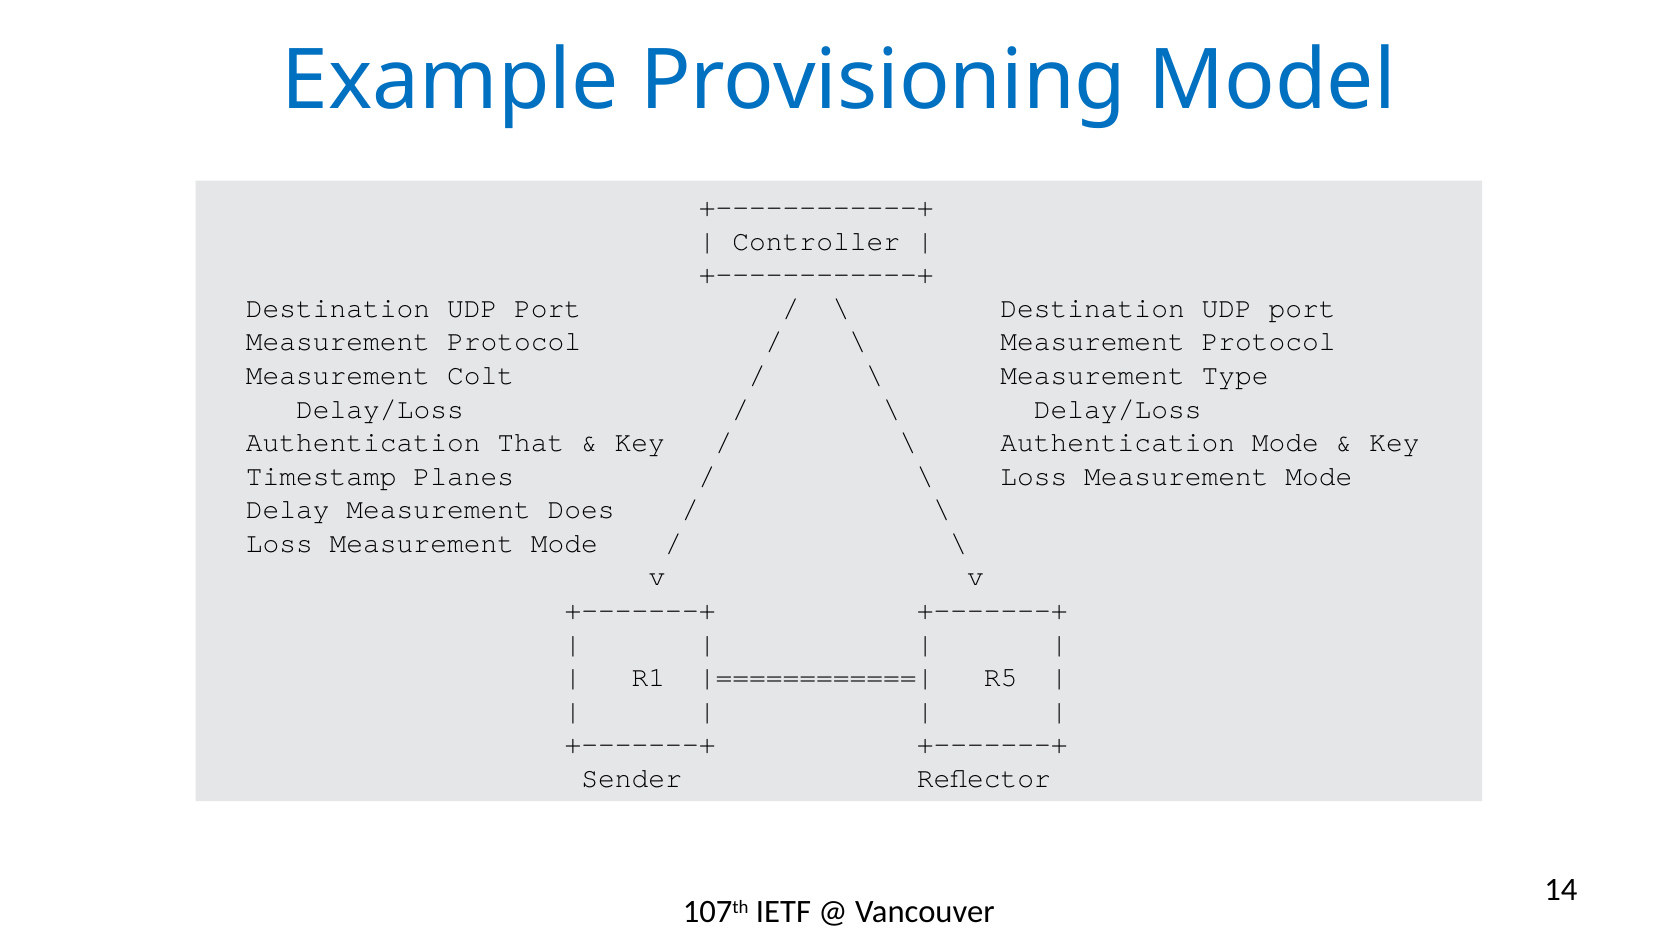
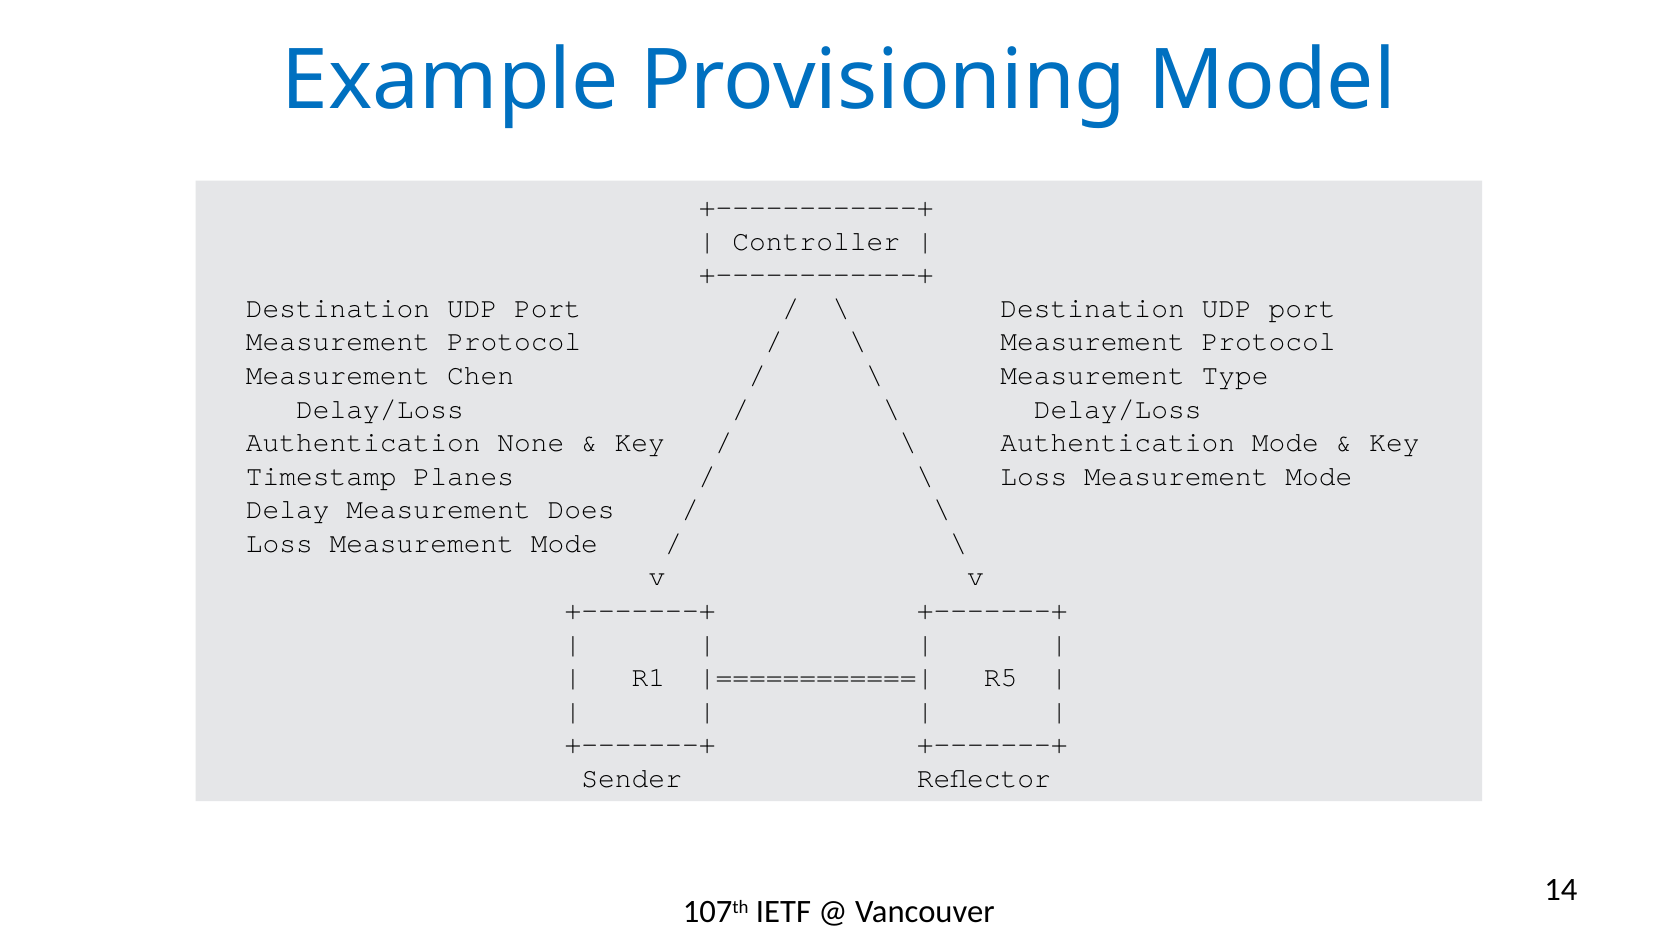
Colt: Colt -> Chen
That: That -> None
